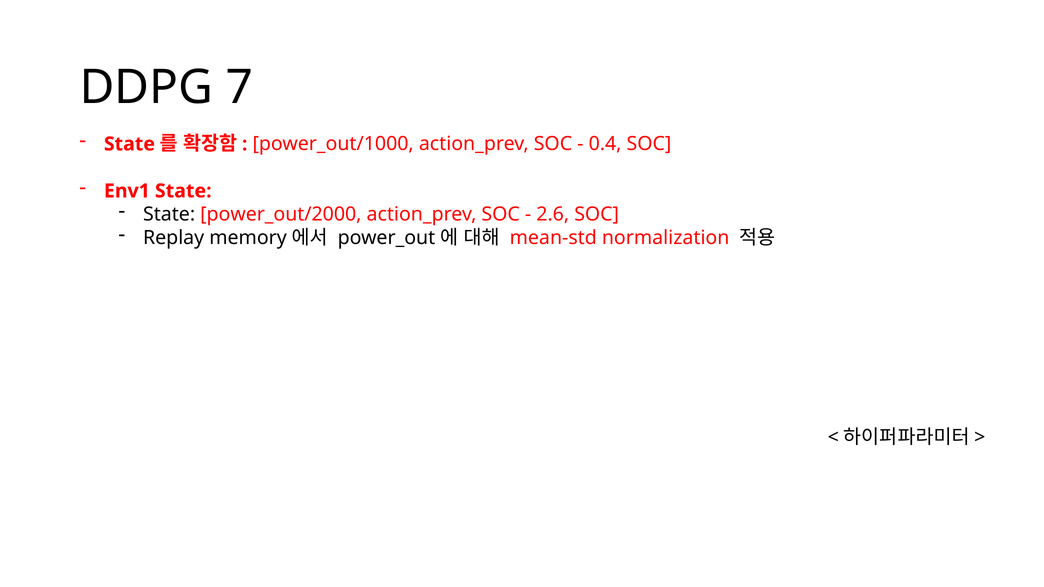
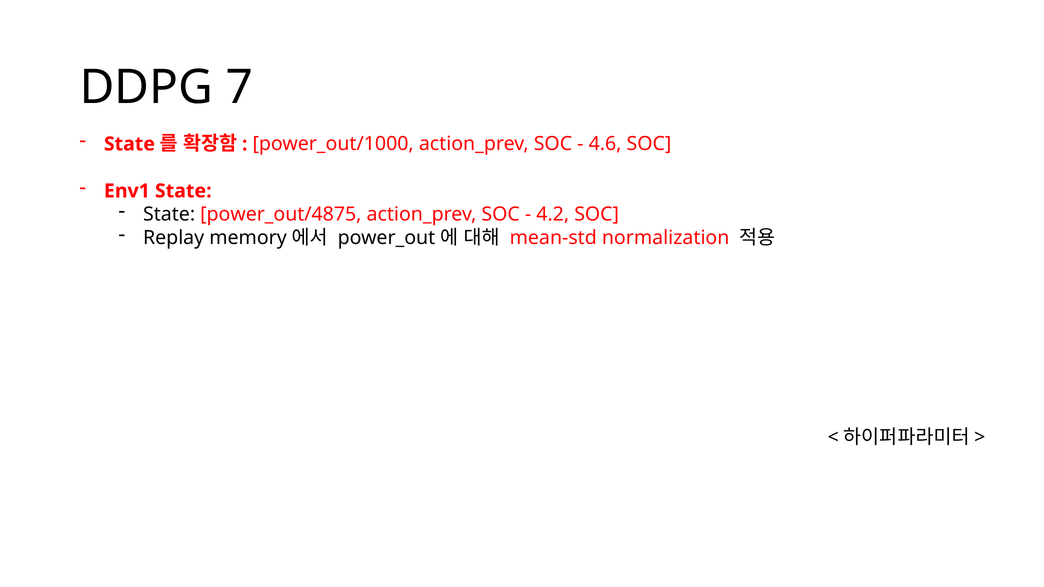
0.4: 0.4 -> 4.6
power_out/2000: power_out/2000 -> power_out/4875
2.6: 2.6 -> 4.2
